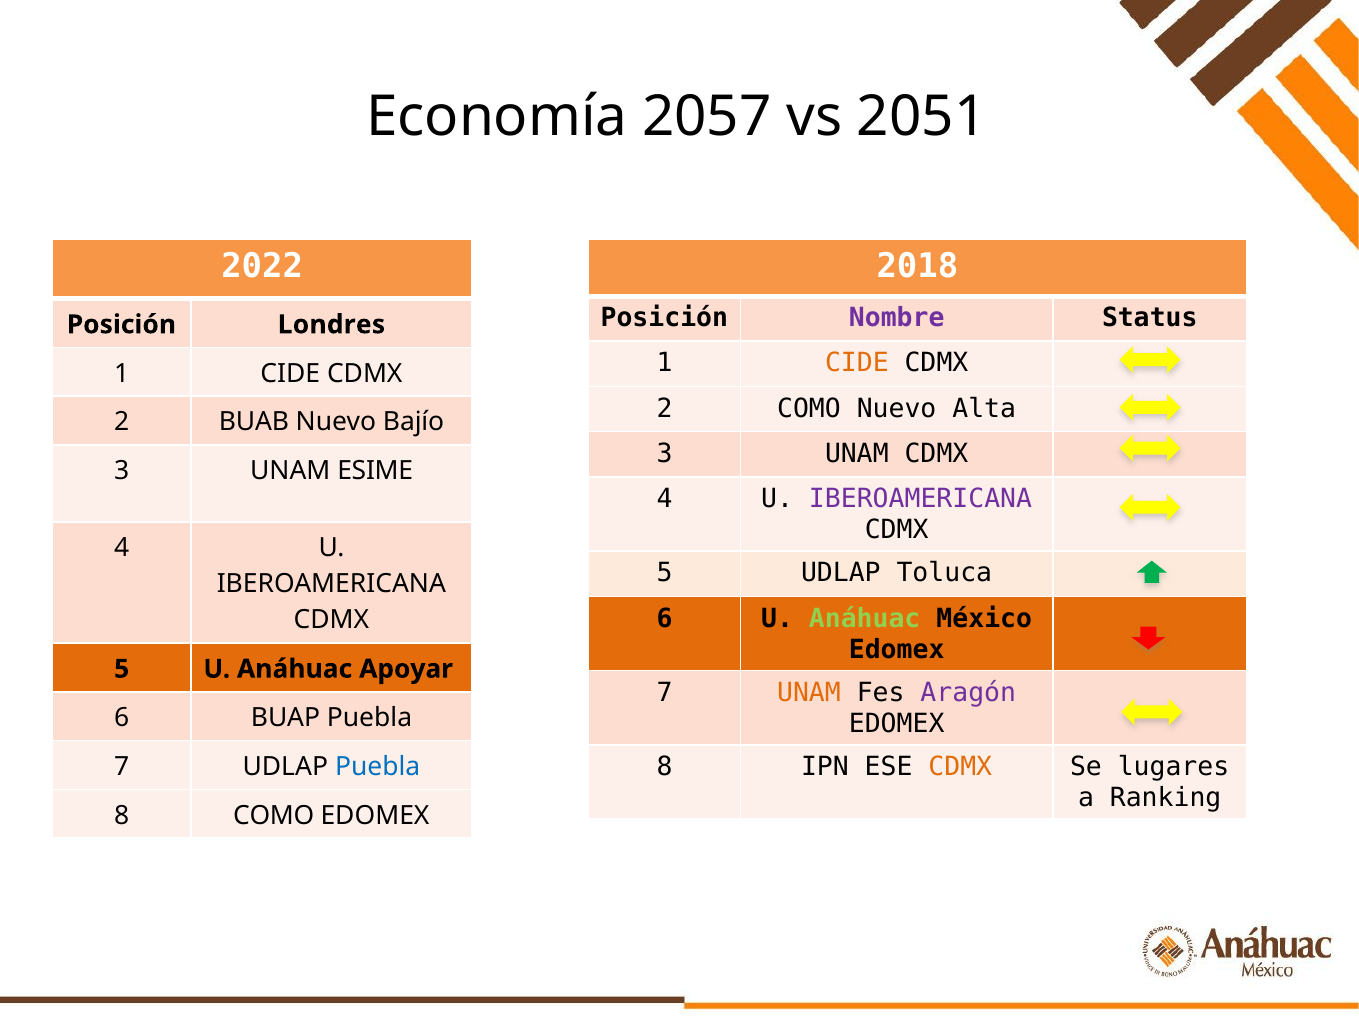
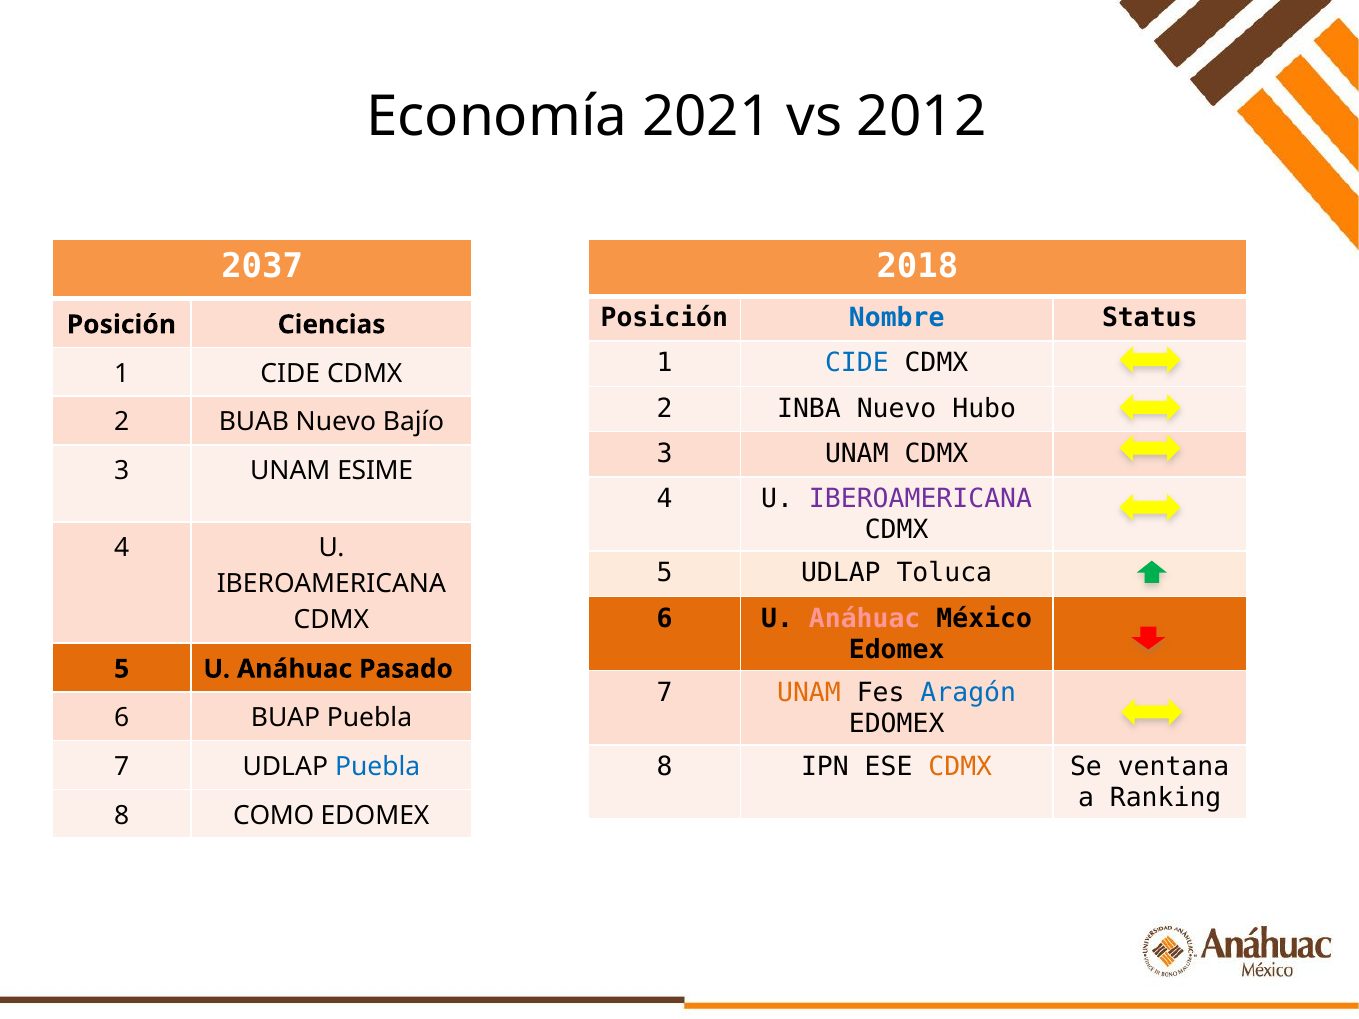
2057: 2057 -> 2021
2051: 2051 -> 2012
2022: 2022 -> 2037
Nombre colour: purple -> blue
Londres: Londres -> Ciencias
CIDE at (857, 363) colour: orange -> blue
2 COMO: COMO -> INBA
Alta: Alta -> Hubo
Anáhuac at (865, 619) colour: light green -> pink
Apoyar: Apoyar -> Pasado
Aragón colour: purple -> blue
lugares: lugares -> ventana
